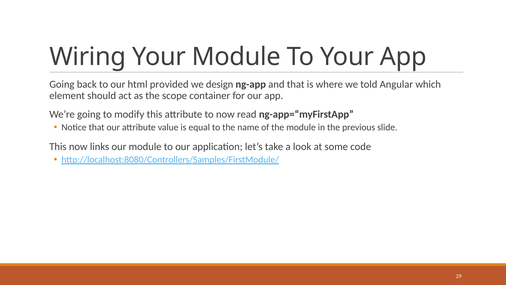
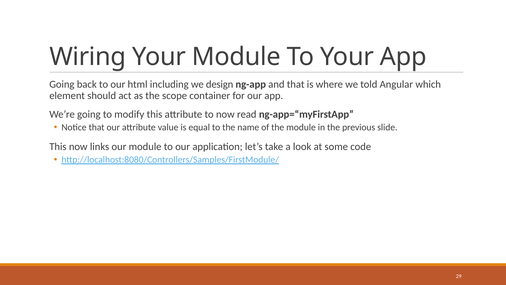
provided: provided -> including
